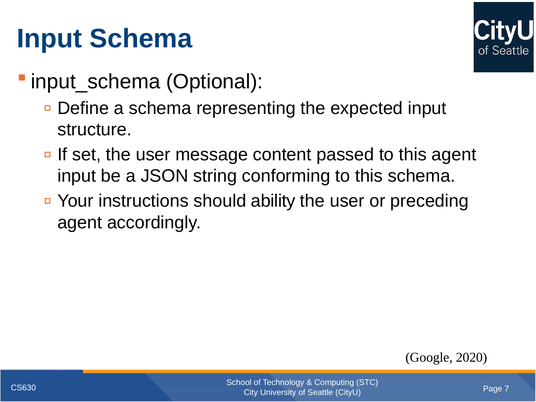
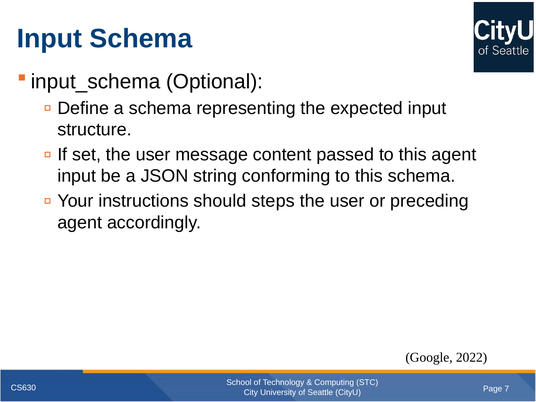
ability: ability -> steps
2020: 2020 -> 2022
